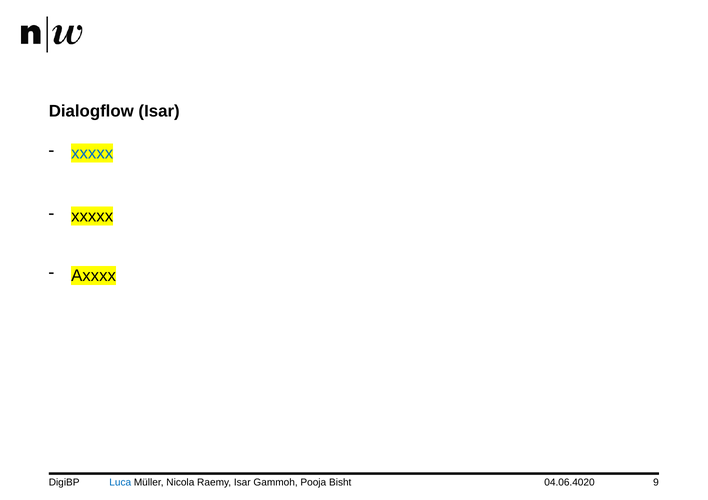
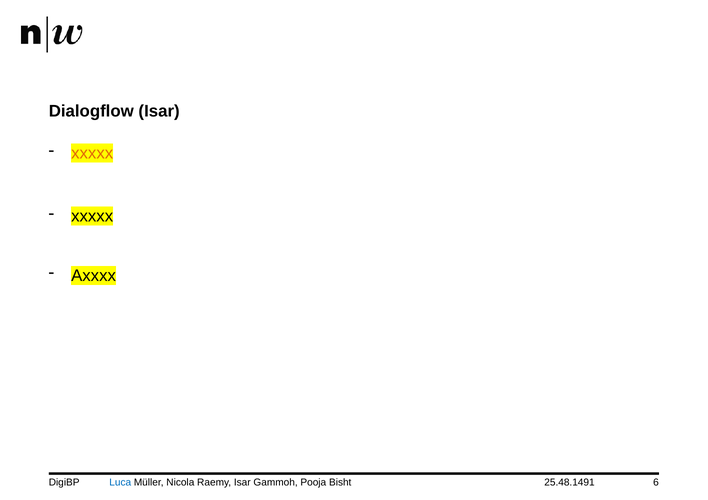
xxxxx at (92, 154) colour: blue -> orange
04.06.4020: 04.06.4020 -> 25.48.1491
9: 9 -> 6
